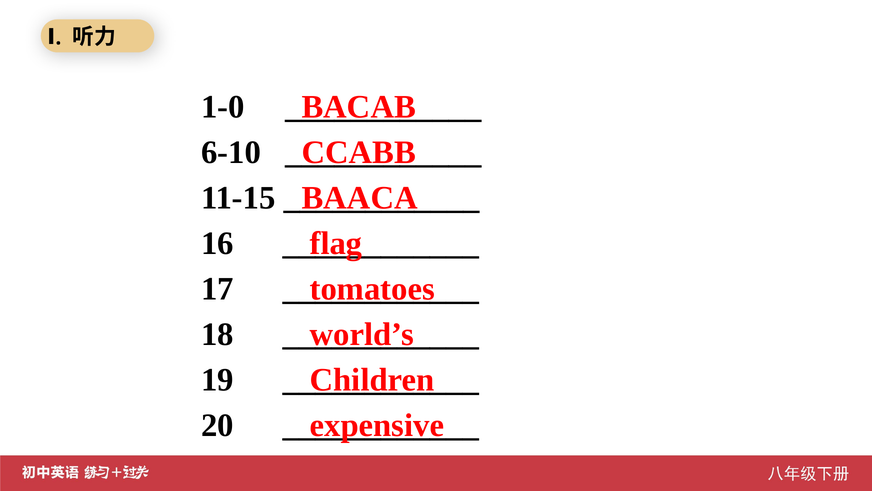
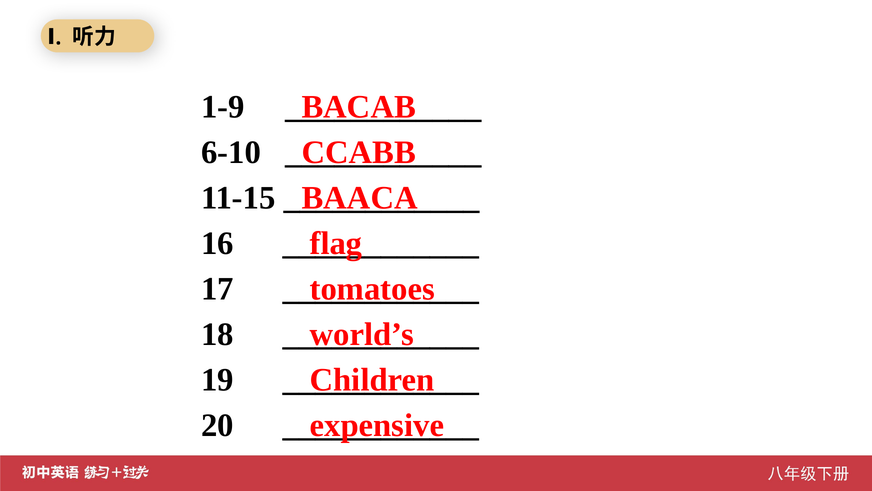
1-0: 1-0 -> 1-9
